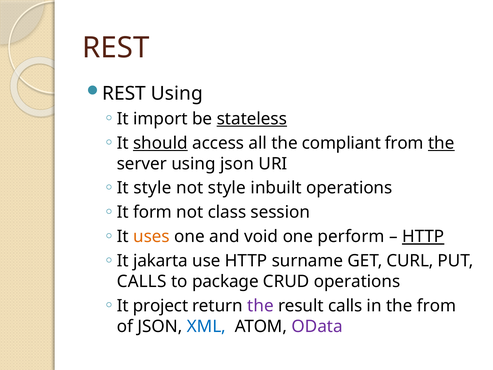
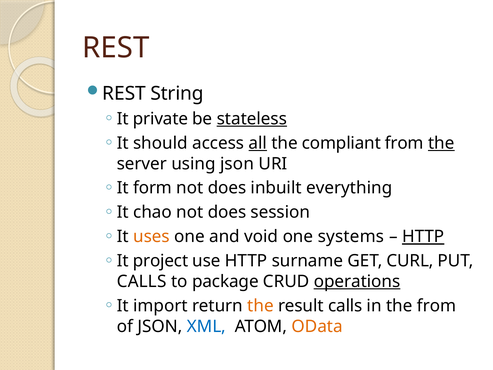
REST Using: Using -> String
import: import -> private
should underline: present -> none
all underline: none -> present
It style: style -> form
style at (227, 188): style -> does
inbuilt operations: operations -> everything
form: form -> chao
class at (227, 212): class -> does
perform: perform -> systems
jakarta: jakarta -> project
operations at (357, 281) underline: none -> present
project: project -> import
the at (260, 306) colour: purple -> orange
OData colour: purple -> orange
